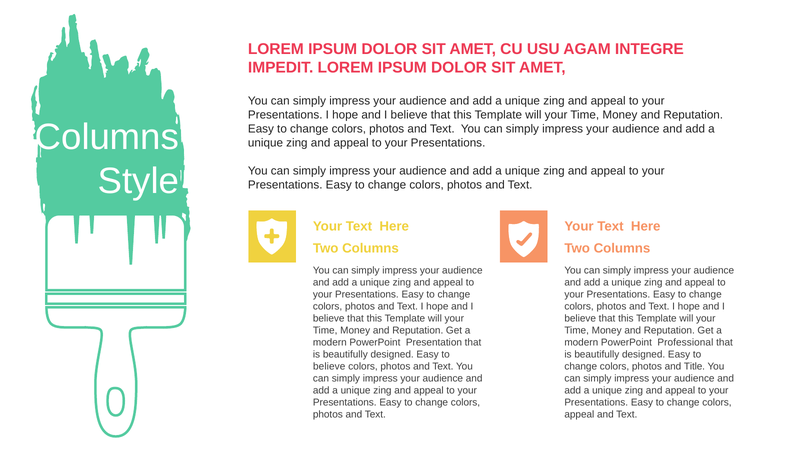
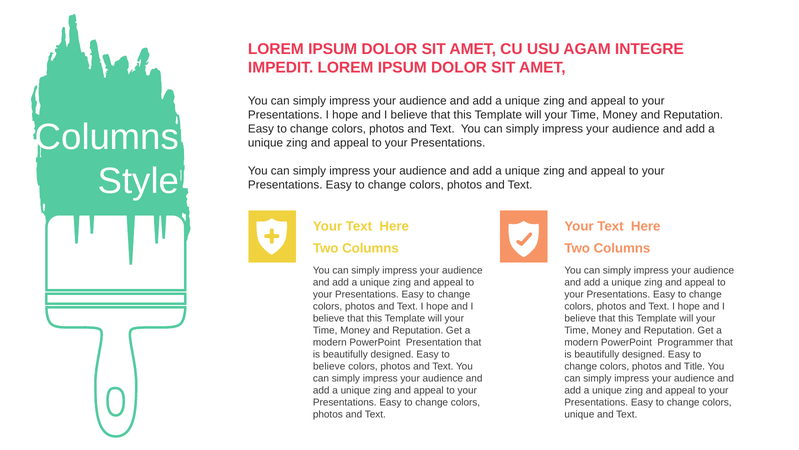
Professional: Professional -> Programmer
appeal at (579, 414): appeal -> unique
